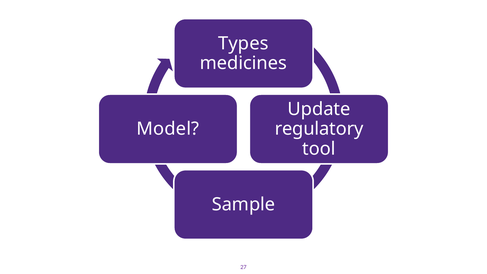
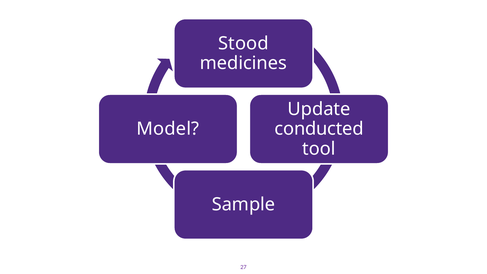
Types: Types -> Stood
regulatory: regulatory -> conducted
